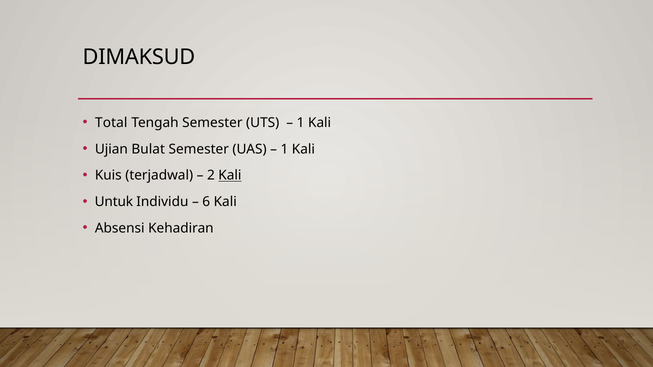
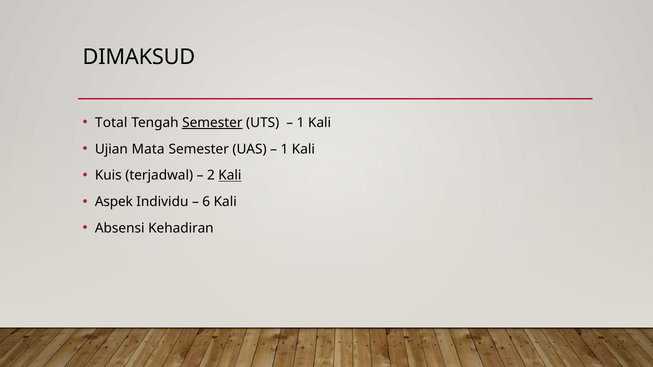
Semester at (212, 123) underline: none -> present
Bulat: Bulat -> Mata
Untuk: Untuk -> Aspek
